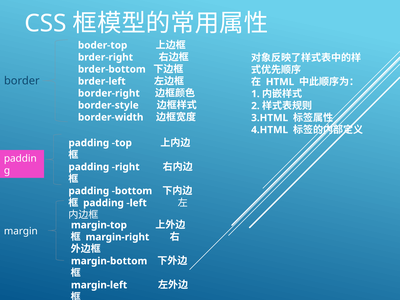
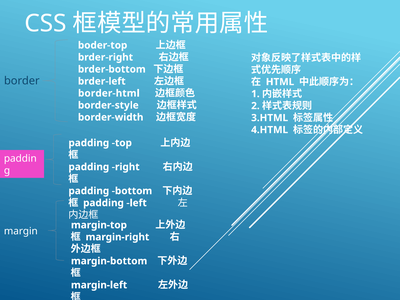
border-right: border-right -> border-html
